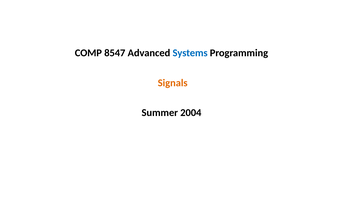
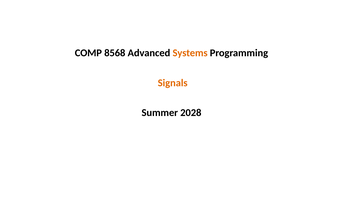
8547: 8547 -> 8568
Systems colour: blue -> orange
2004: 2004 -> 2028
